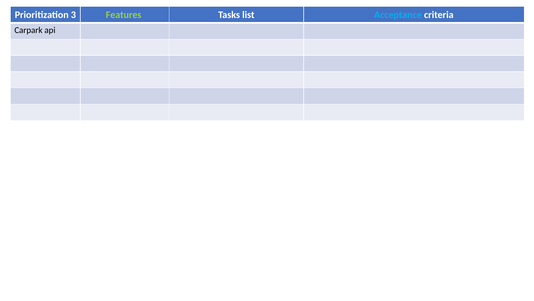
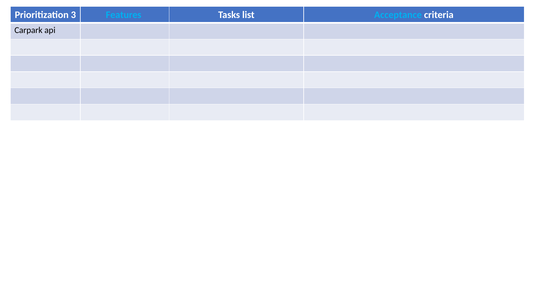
Features colour: light green -> light blue
